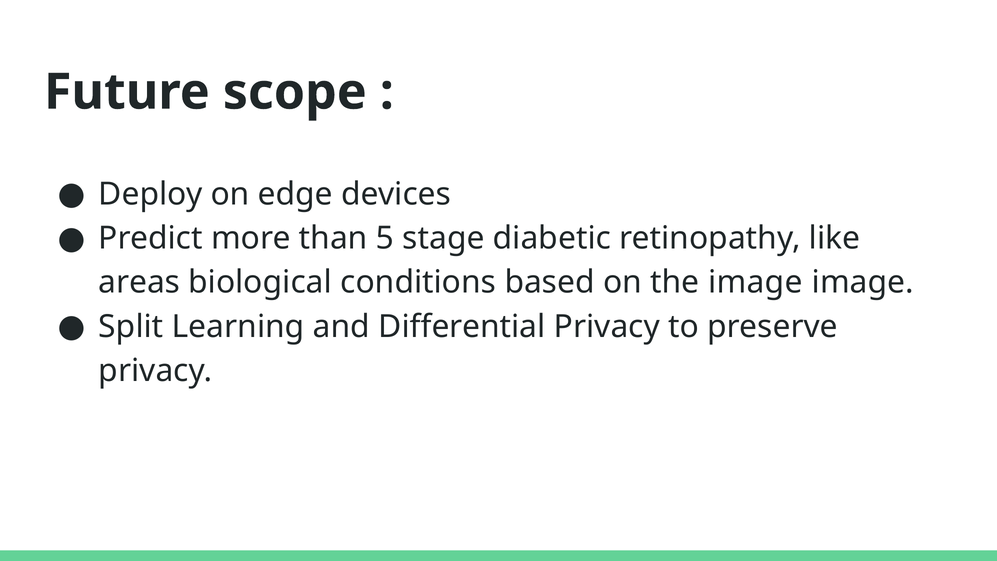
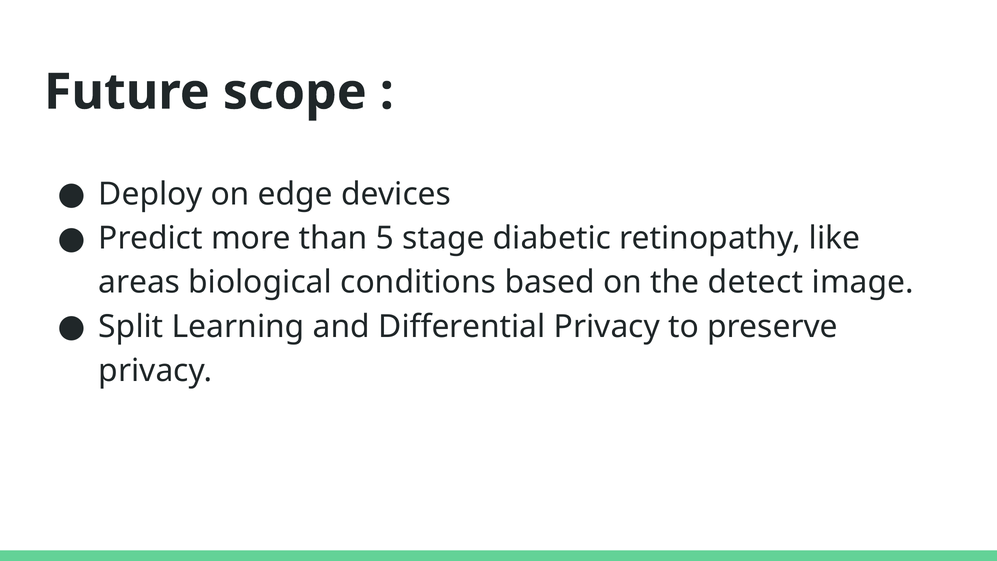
the image: image -> detect
